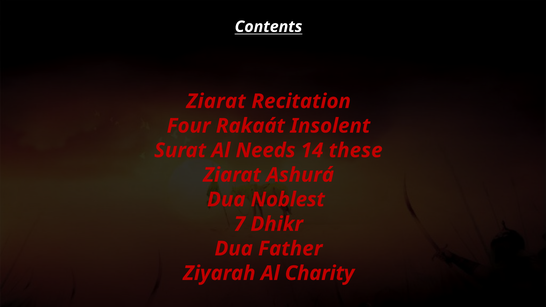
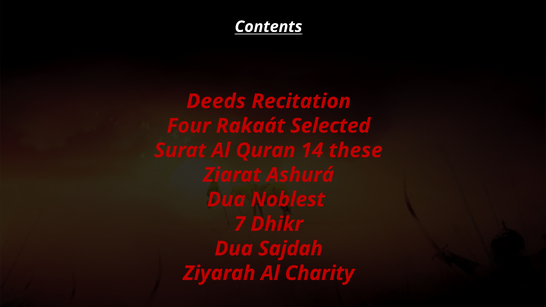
Ziarat at (216, 101): Ziarat -> Deeds
Insolent: Insolent -> Selected
Needs: Needs -> Quran
Father: Father -> Sajdah
